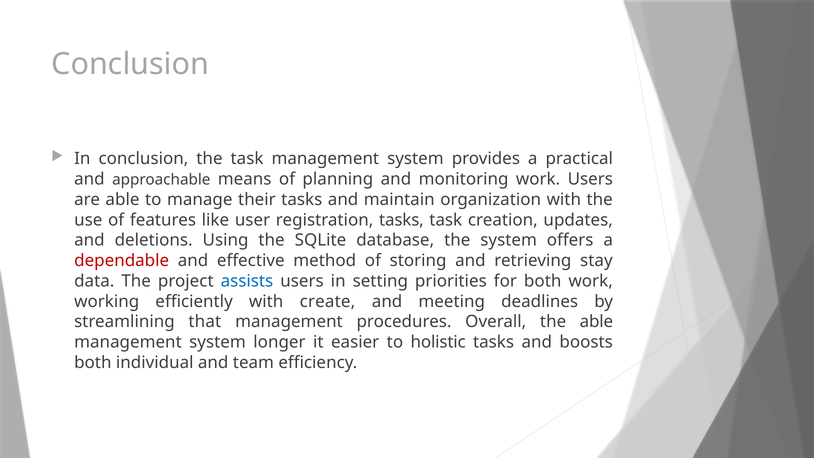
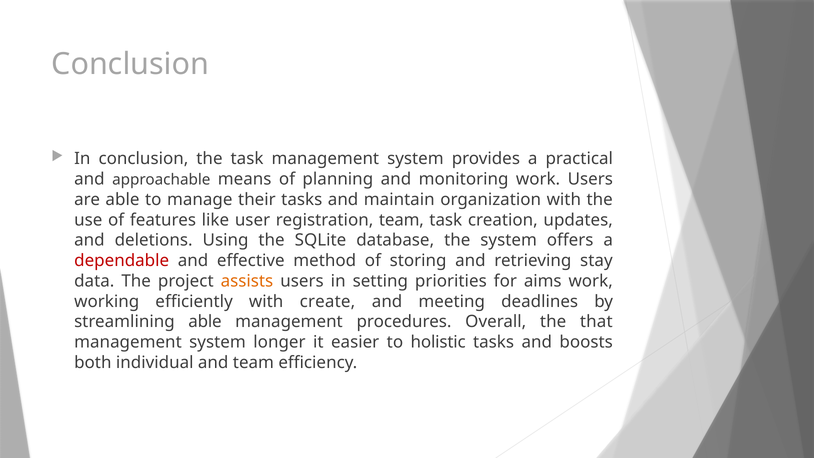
registration tasks: tasks -> team
assists colour: blue -> orange
for both: both -> aims
streamlining that: that -> able
the able: able -> that
